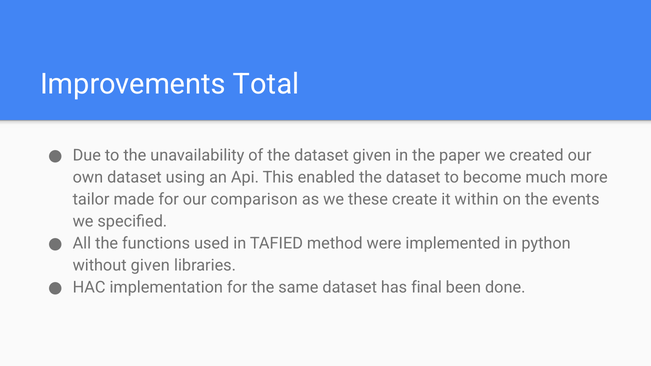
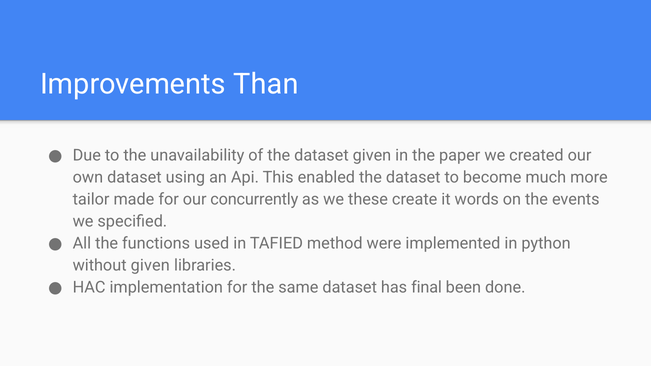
Total: Total -> Than
comparison: comparison -> concurrently
within: within -> words
